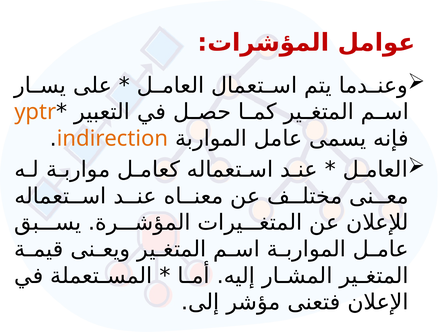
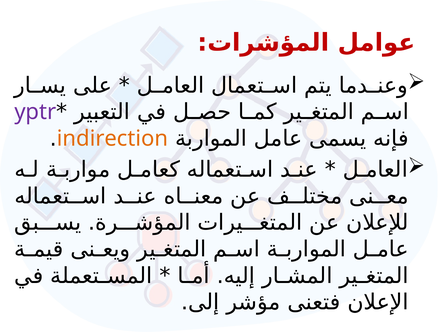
yptr colour: orange -> purple
